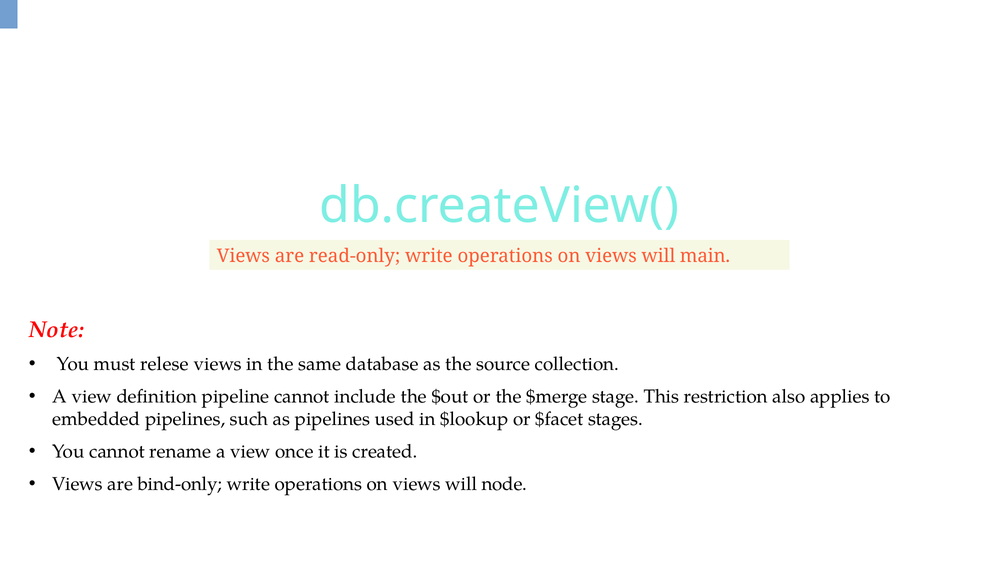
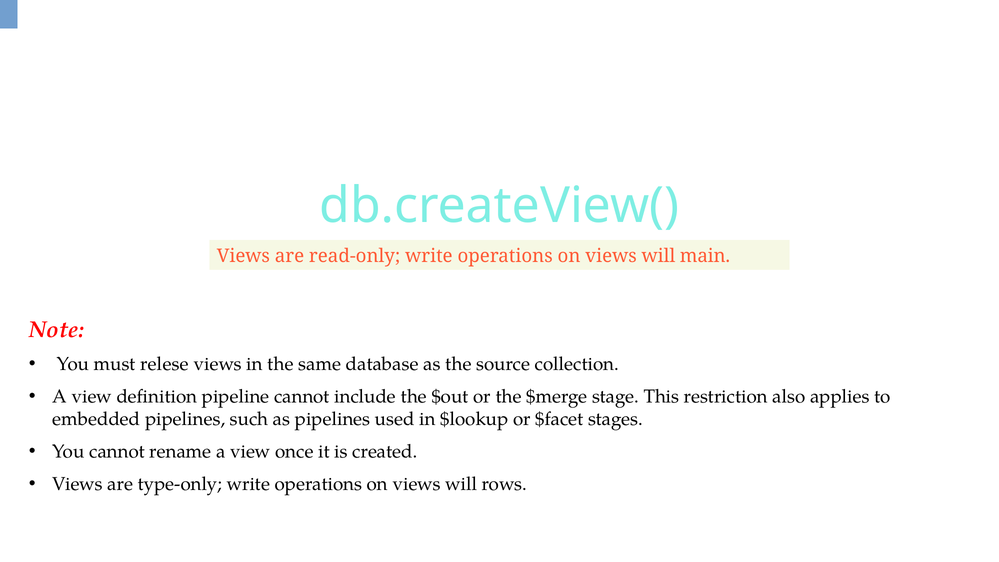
bind-only: bind-only -> type-only
node: node -> rows
